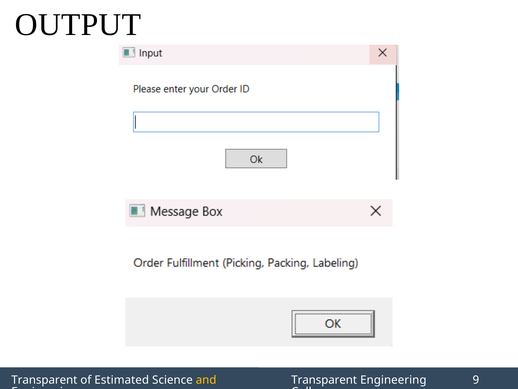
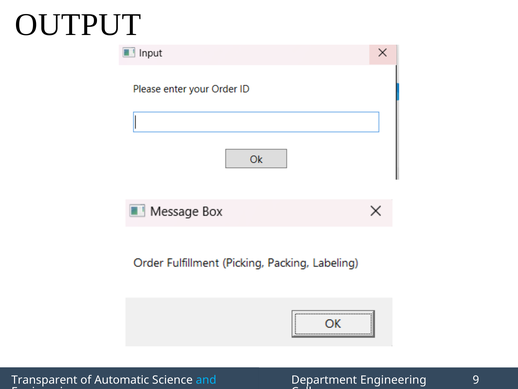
Estimated: Estimated -> Automatic
and colour: yellow -> light blue
Transparent at (324, 380): Transparent -> Department
